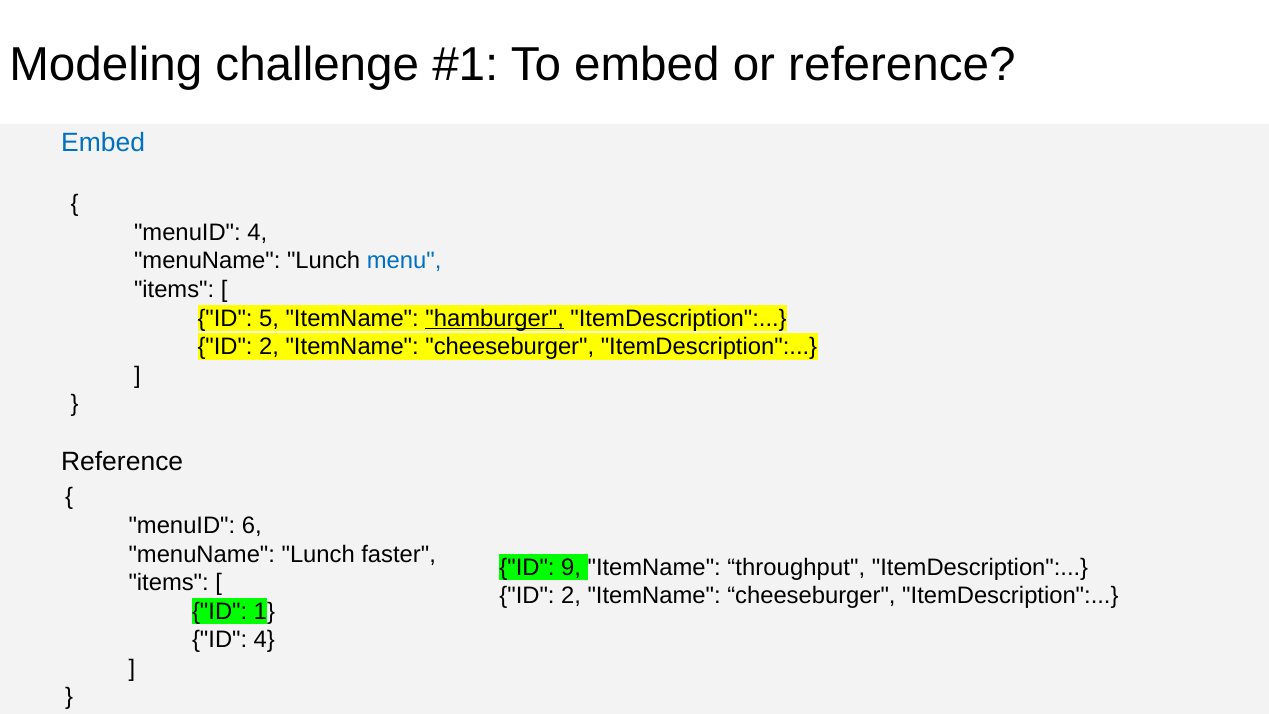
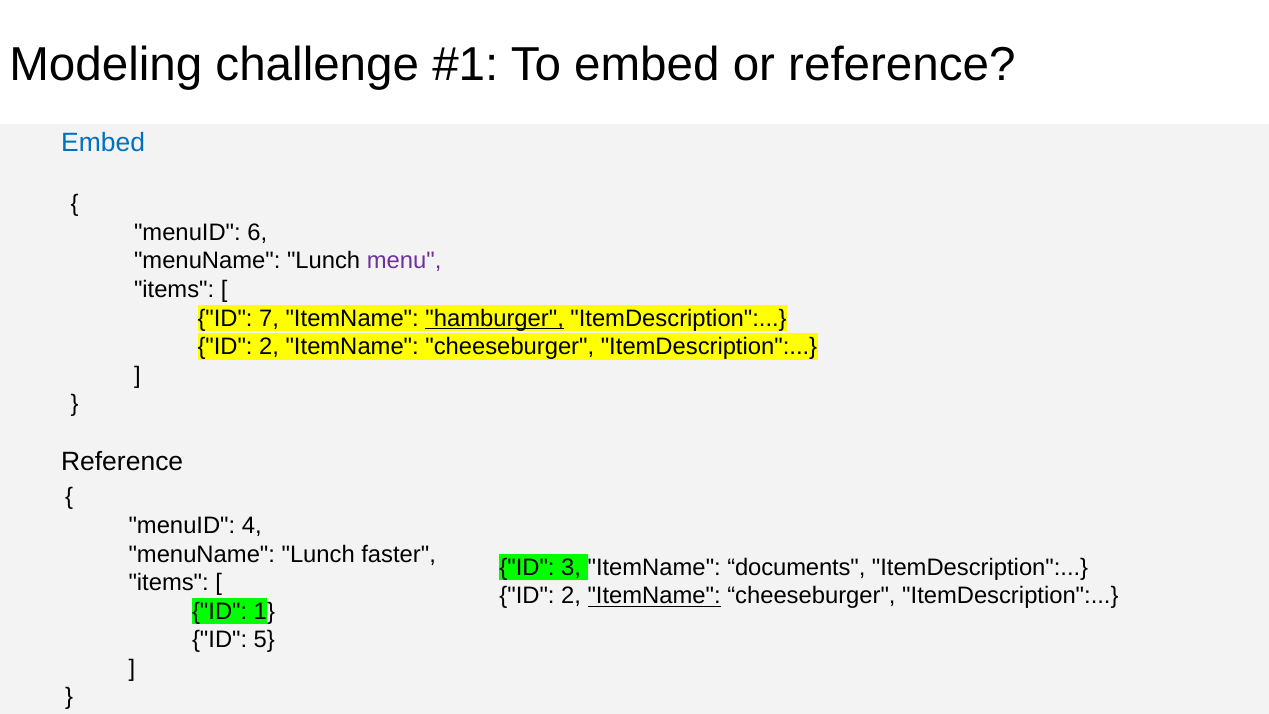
menuID 4: 4 -> 6
menu colour: blue -> purple
5: 5 -> 7
6: 6 -> 4
9: 9 -> 3
throughput: throughput -> documents
ItemName at (654, 596) underline: none -> present
ID 4: 4 -> 5
